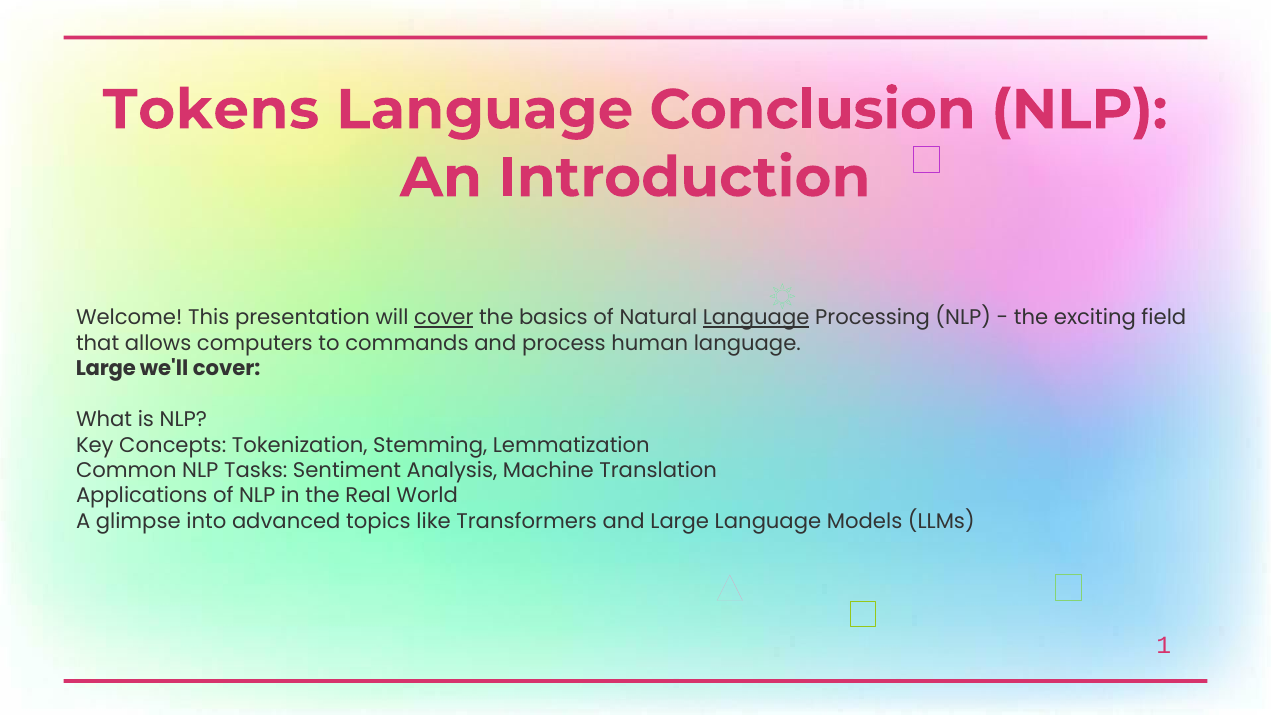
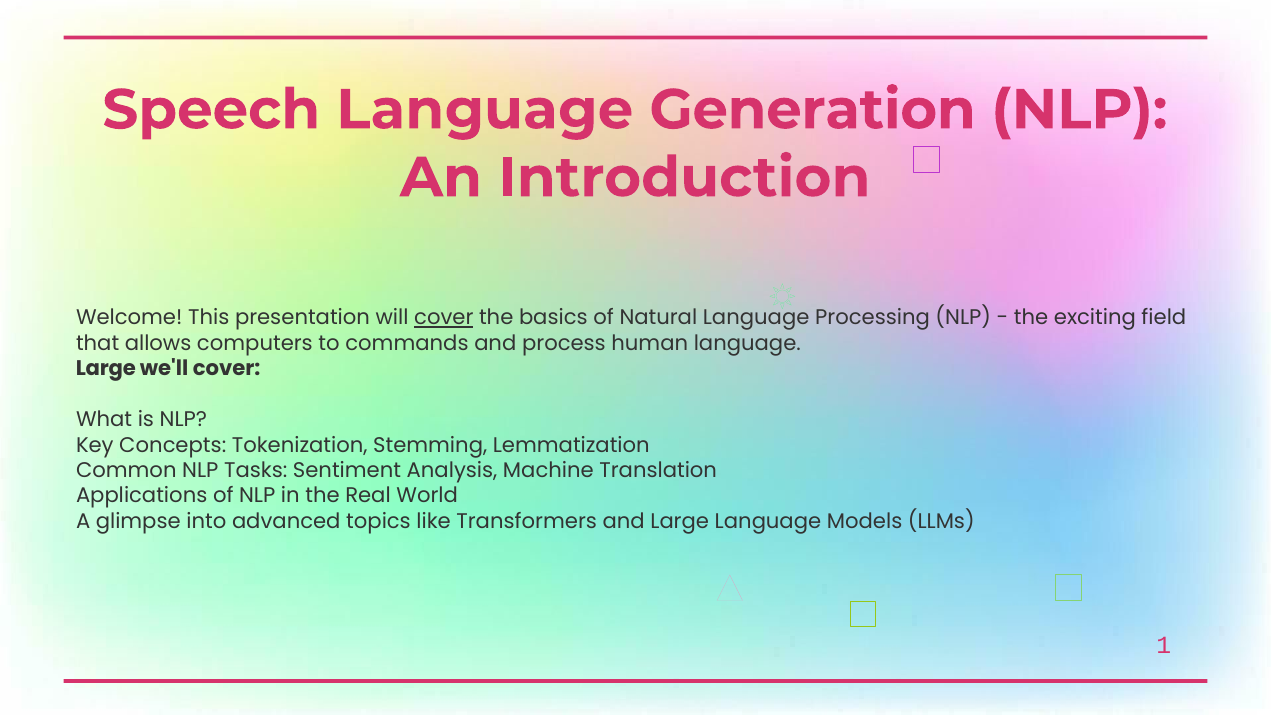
Tokens: Tokens -> Speech
Conclusion: Conclusion -> Generation
Language at (756, 318) underline: present -> none
